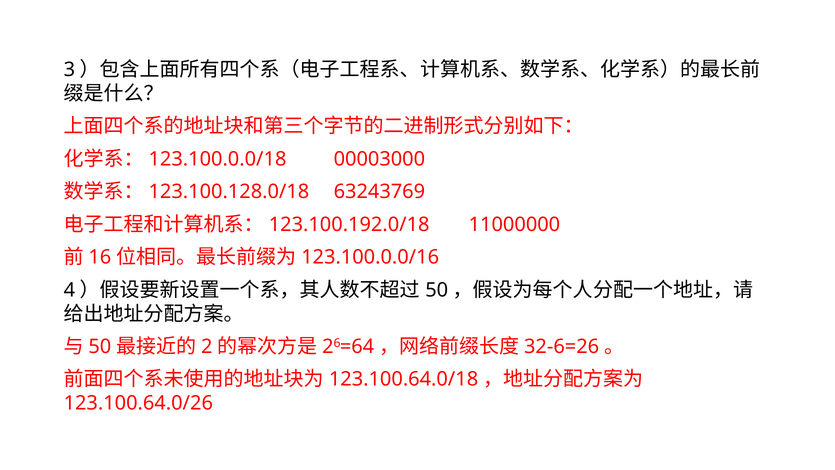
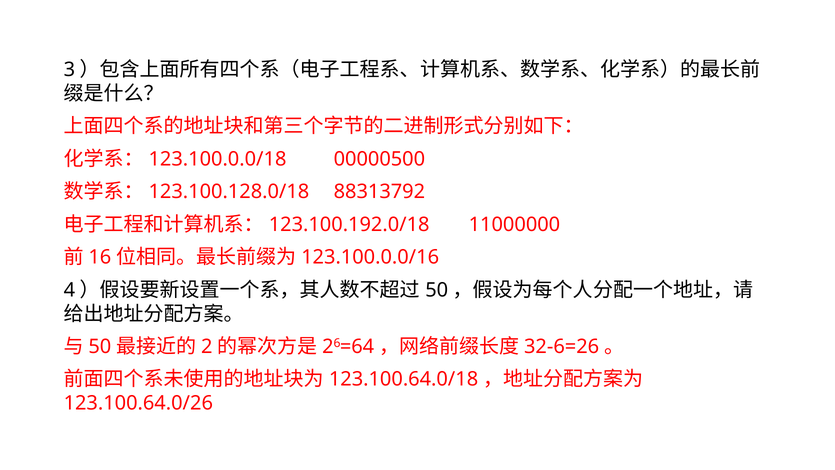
00003000: 00003000 -> 00000500
63243769: 63243769 -> 88313792
